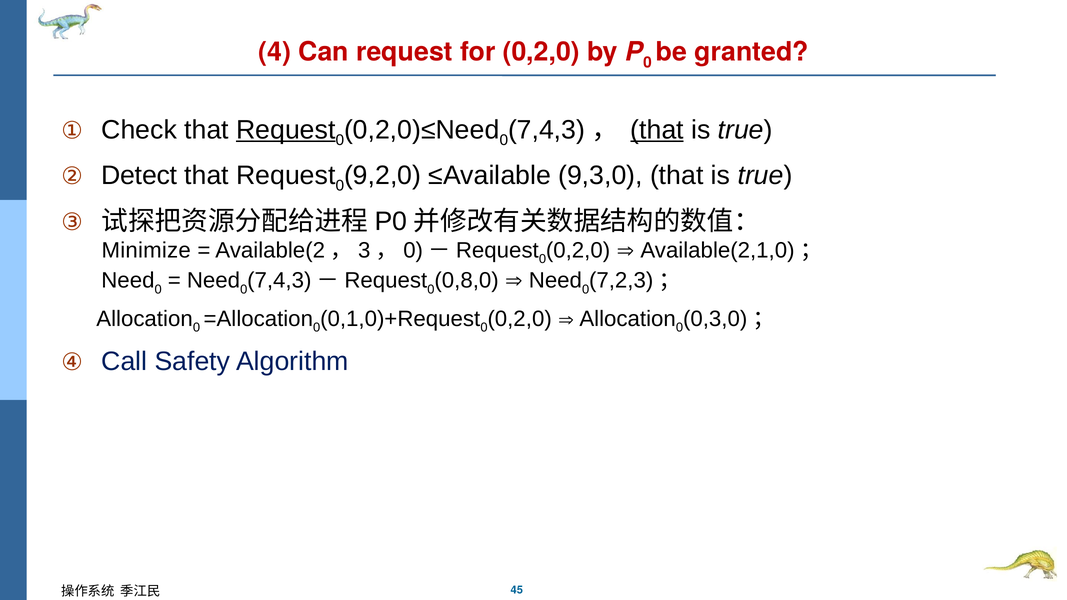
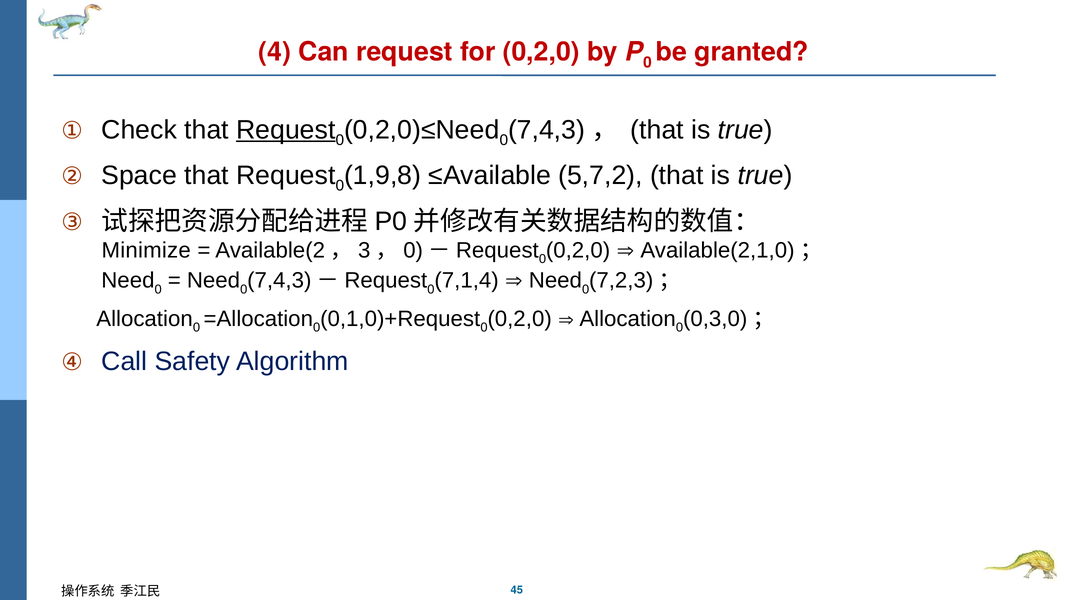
that at (657, 130) underline: present -> none
Detect: Detect -> Space
9,2,0: 9,2,0 -> 1,9,8
9,3,0: 9,3,0 -> 5,7,2
0,8,0: 0,8,0 -> 7,1,4
